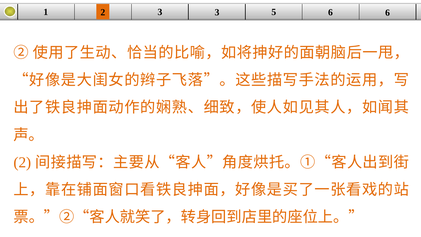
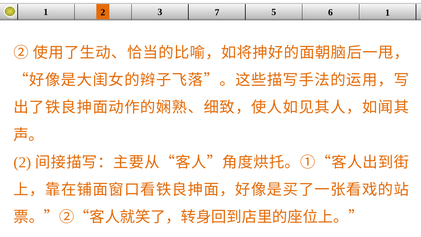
3 3: 3 -> 7
6 6: 6 -> 1
